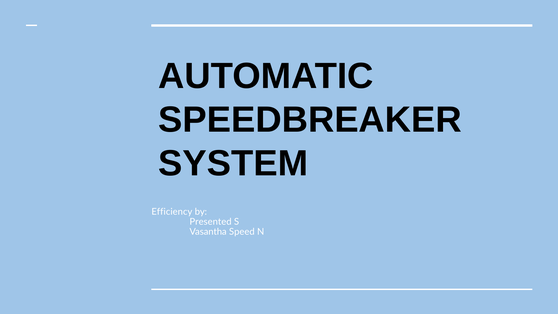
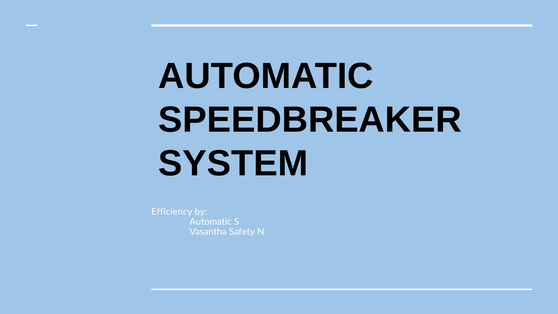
Presented at (211, 222): Presented -> Automatic
Speed: Speed -> Safety
